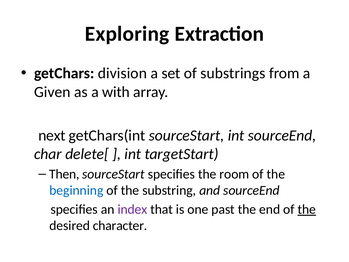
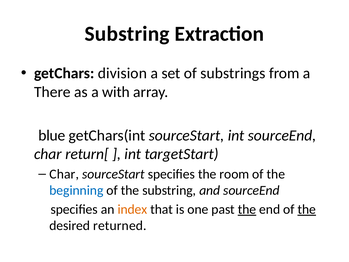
Exploring at (127, 34): Exploring -> Substring
Given: Given -> There
next: next -> blue
delete[: delete[ -> return[
Then at (64, 174): Then -> Char
index colour: purple -> orange
the at (247, 209) underline: none -> present
character: character -> returned
